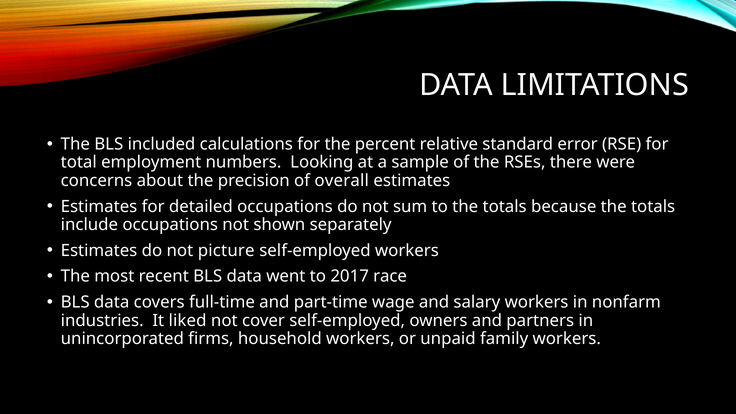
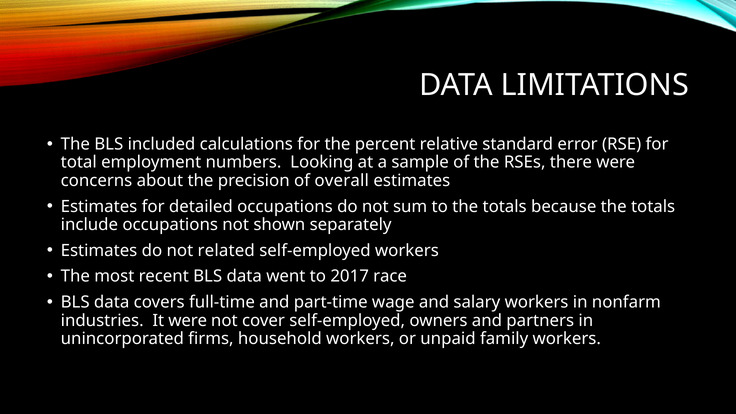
picture: picture -> related
It liked: liked -> were
